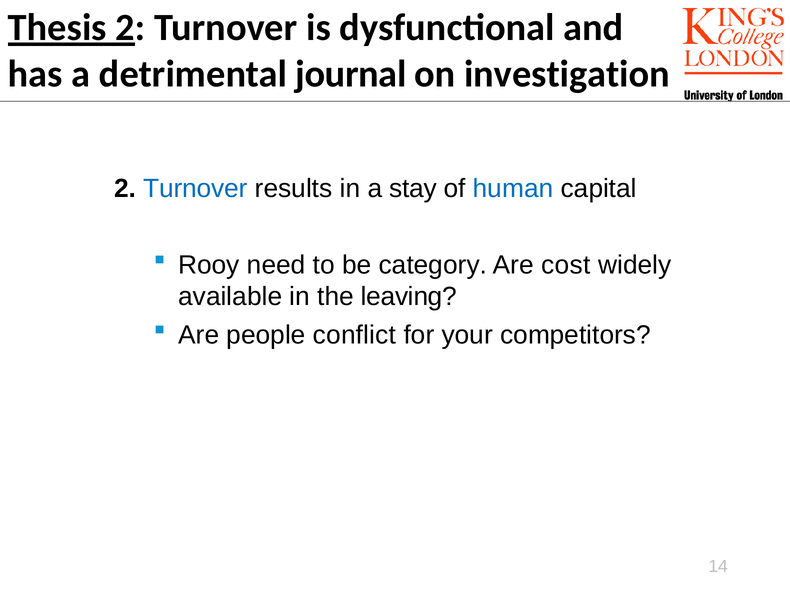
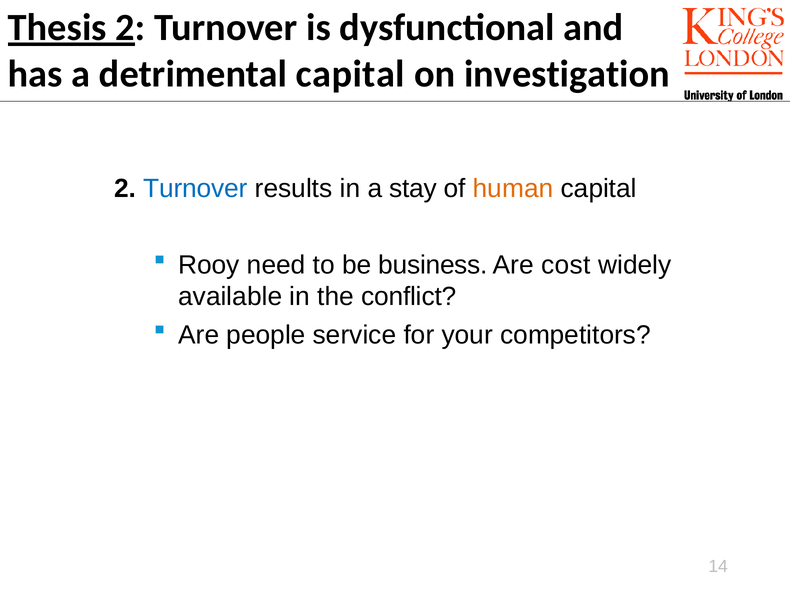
detrimental journal: journal -> capital
human colour: blue -> orange
category: category -> business
leaving: leaving -> conflict
conflict: conflict -> service
